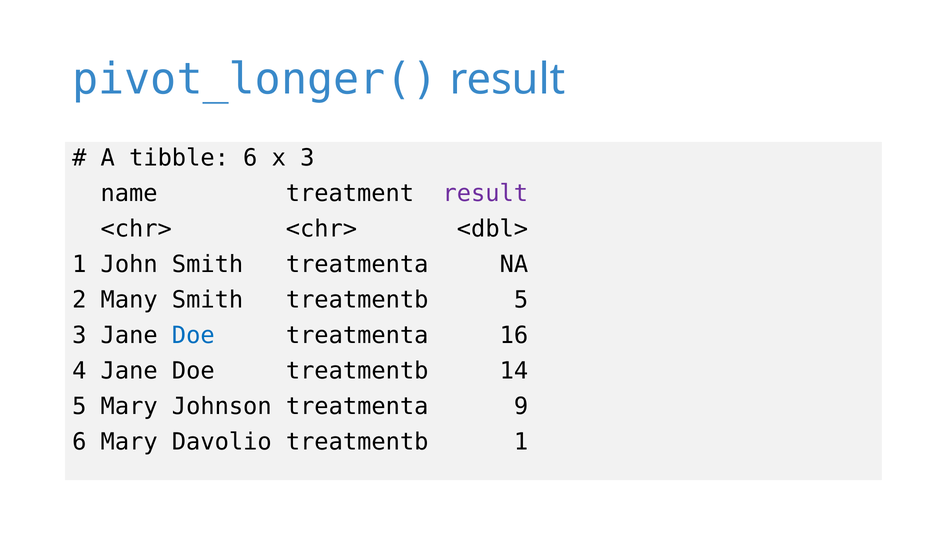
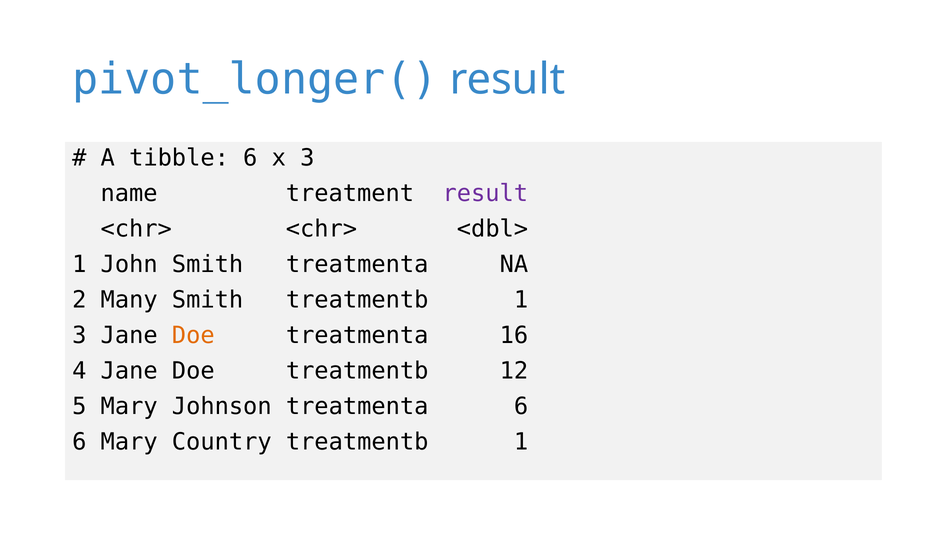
Smith treatmentb 5: 5 -> 1
Doe at (193, 335) colour: blue -> orange
14: 14 -> 12
treatmenta 9: 9 -> 6
Davolio: Davolio -> Country
